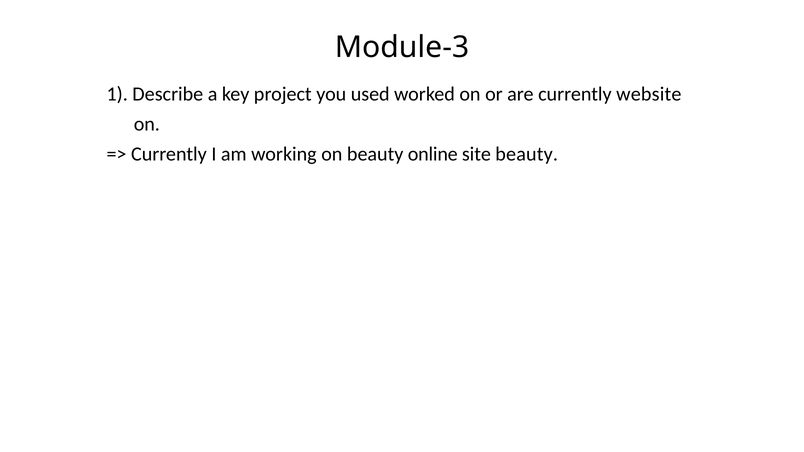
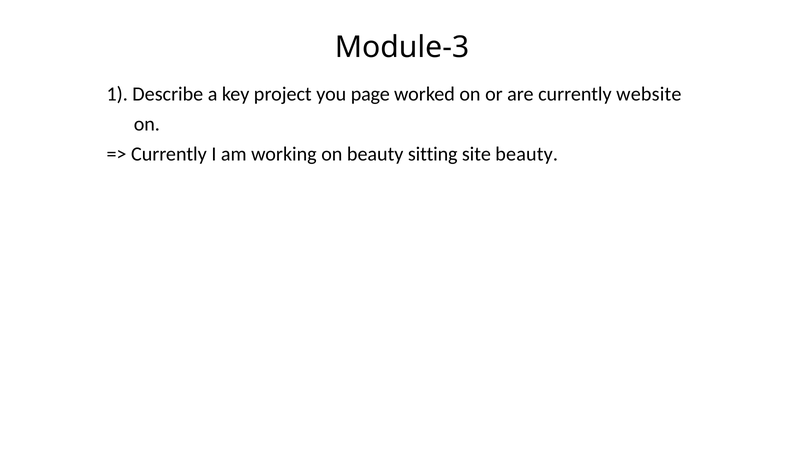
used: used -> page
online: online -> sitting
